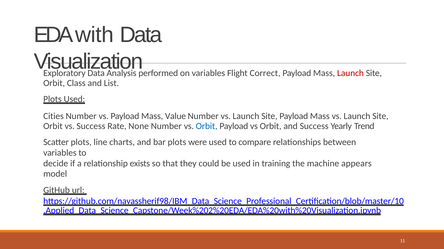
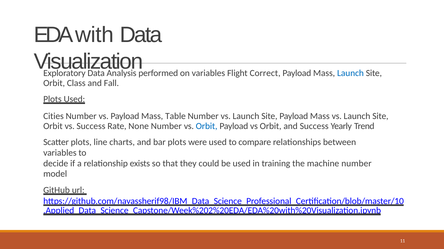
Launch at (350, 73) colour: red -> blue
List: List -> Fall
Value: Value -> Table
machine appears: appears -> number
